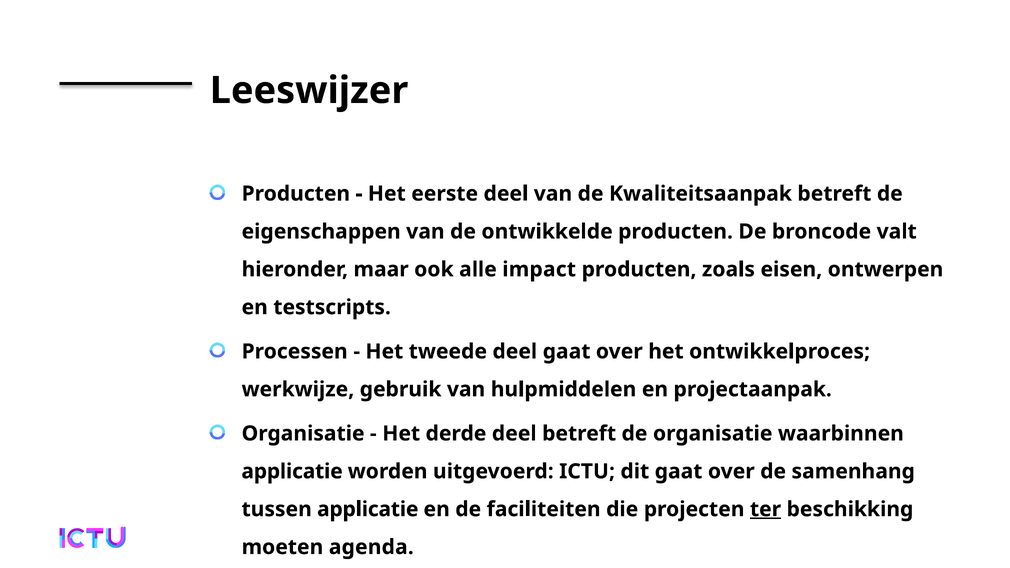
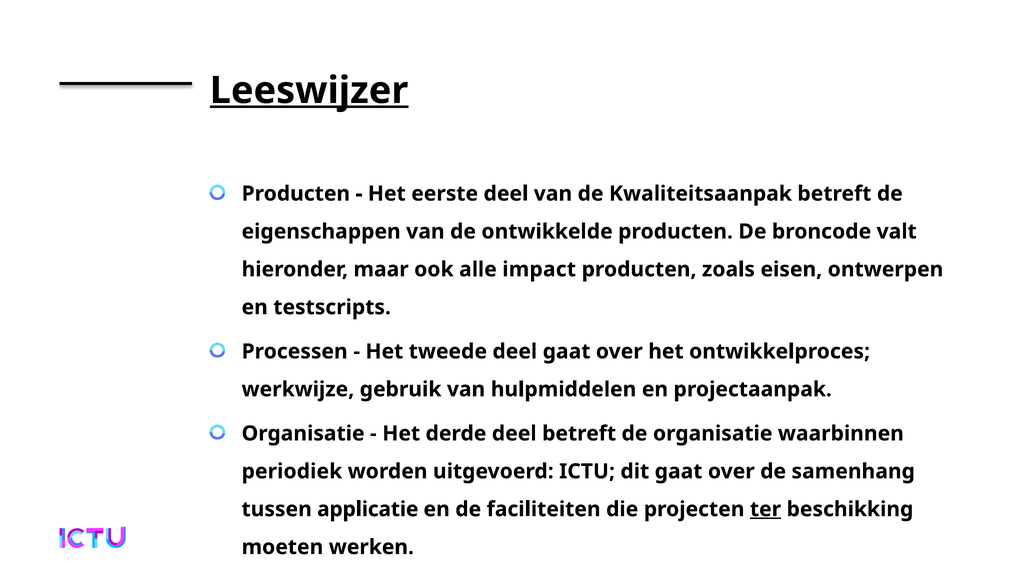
Leeswijzer underline: none -> present
applicatie at (292, 471): applicatie -> periodiek
agenda: agenda -> werken
